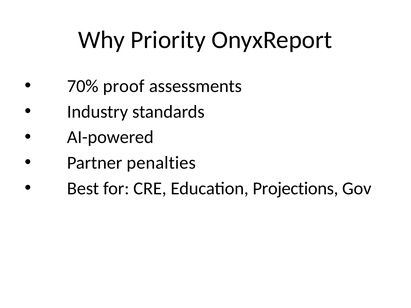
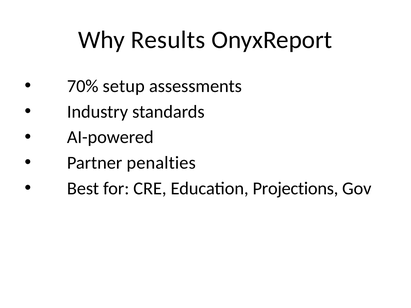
Priority: Priority -> Results
proof: proof -> setup
